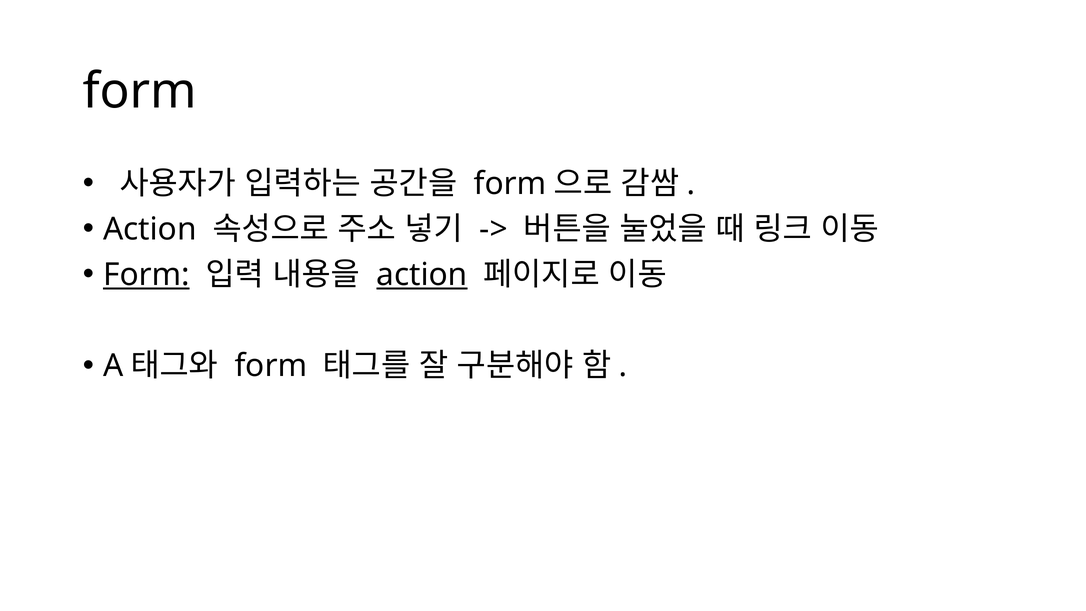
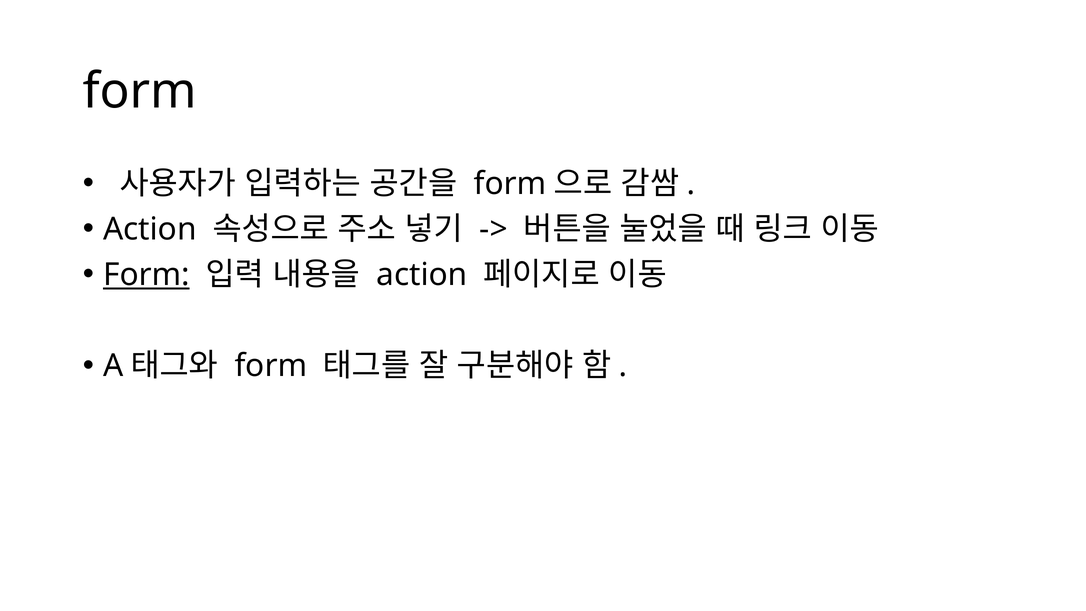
action at (422, 275) underline: present -> none
